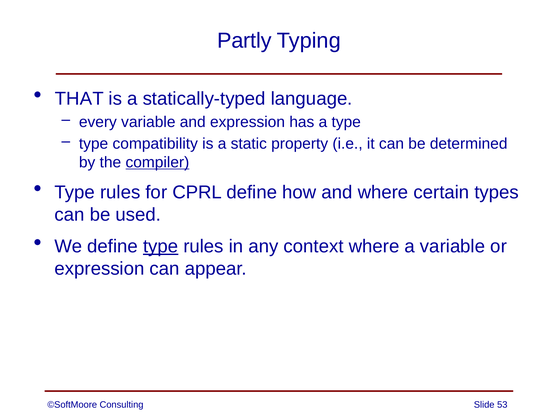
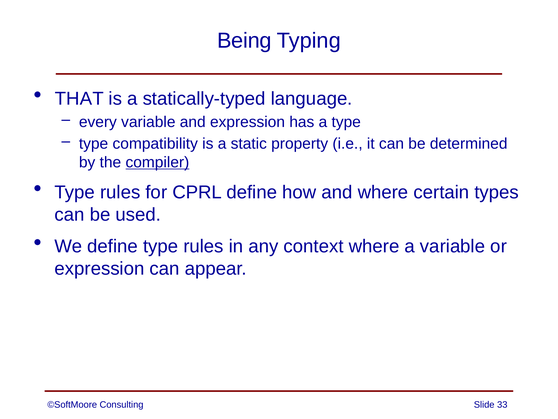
Partly: Partly -> Being
type at (161, 246) underline: present -> none
53: 53 -> 33
